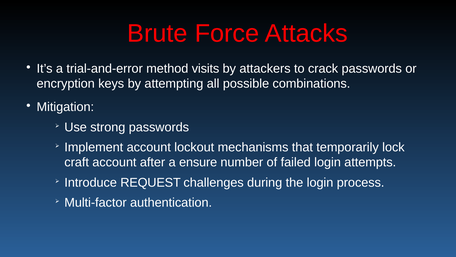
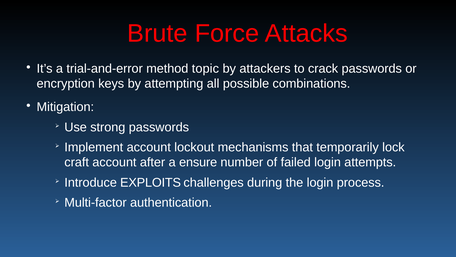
visits: visits -> topic
REQUEST: REQUEST -> EXPLOITS
